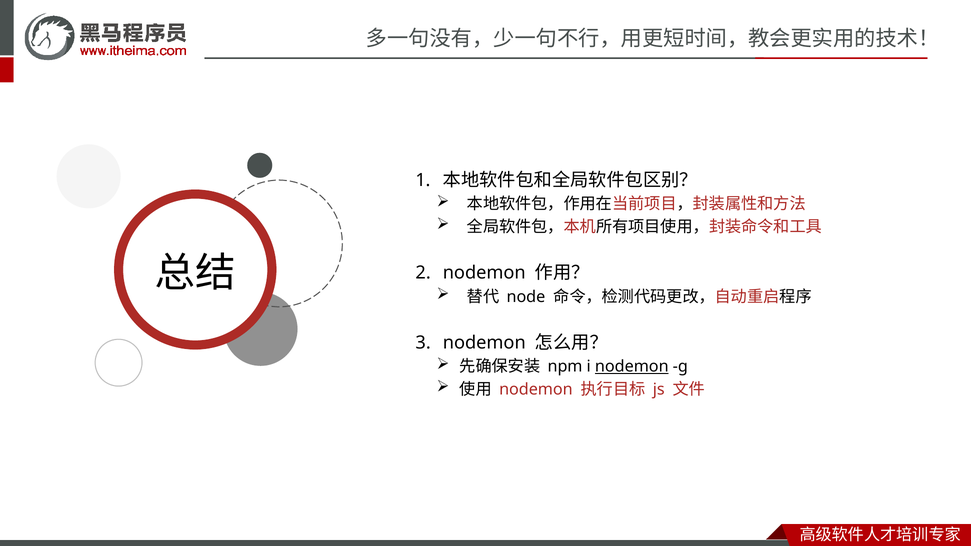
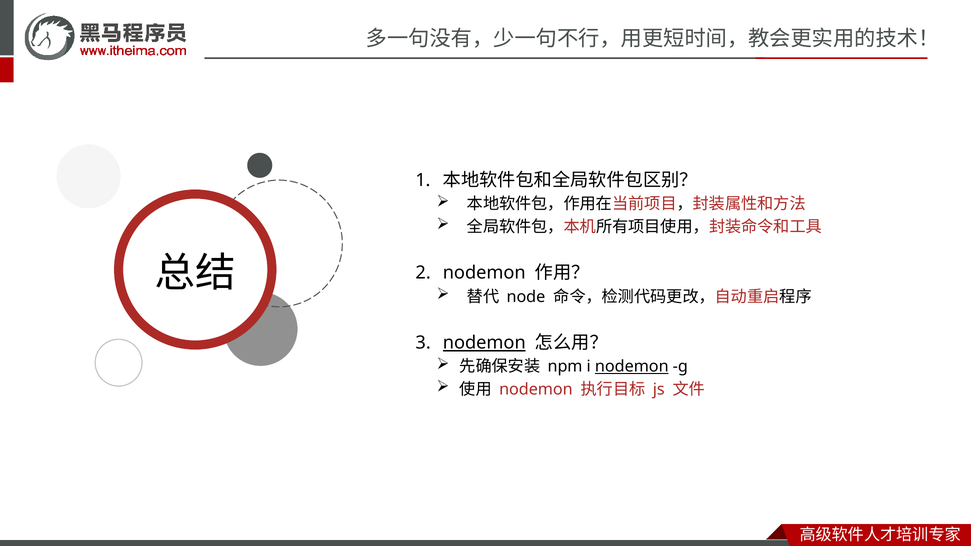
nodemon at (484, 343) underline: none -> present
